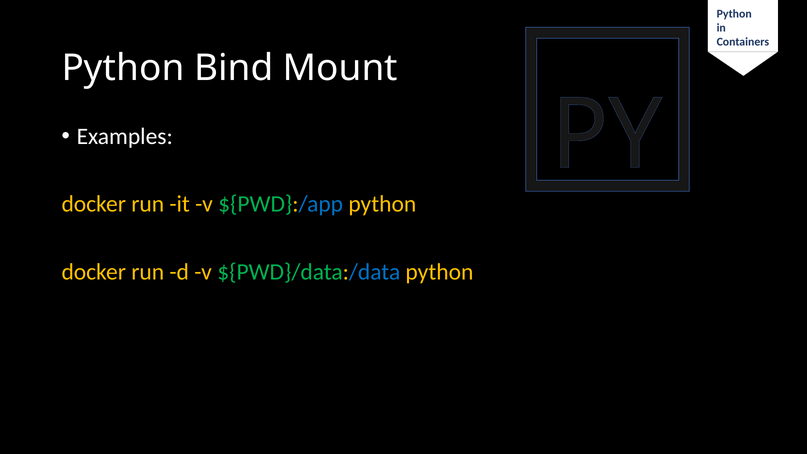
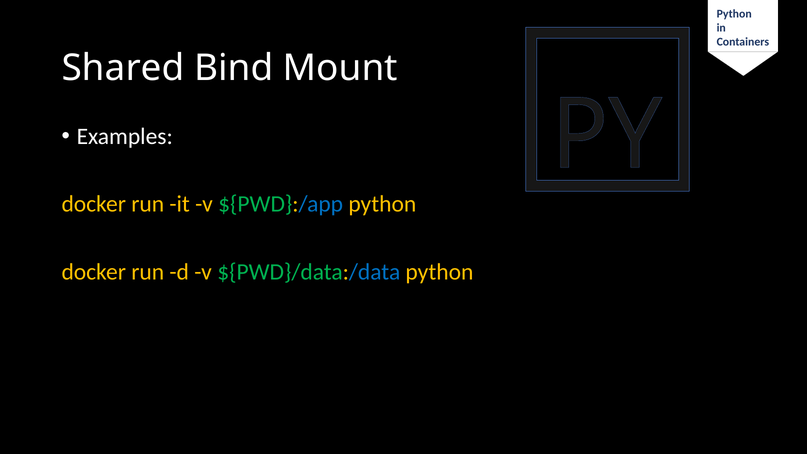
Python at (123, 68): Python -> Shared
